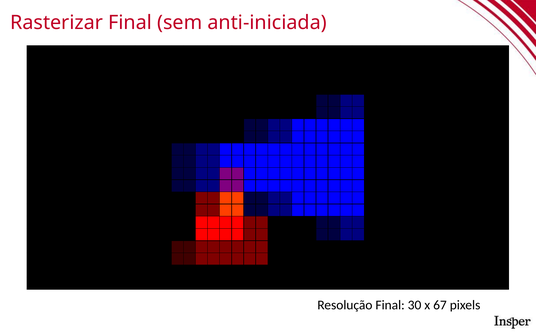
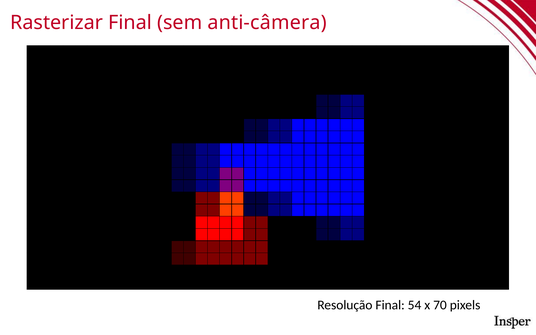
anti-iniciada: anti-iniciada -> anti-câmera
30: 30 -> 54
67: 67 -> 70
